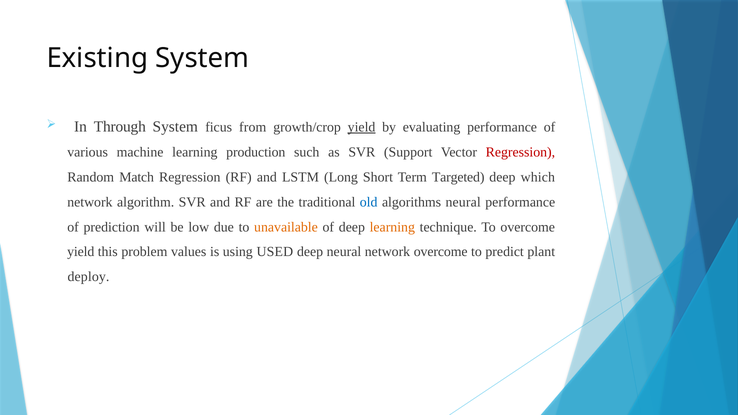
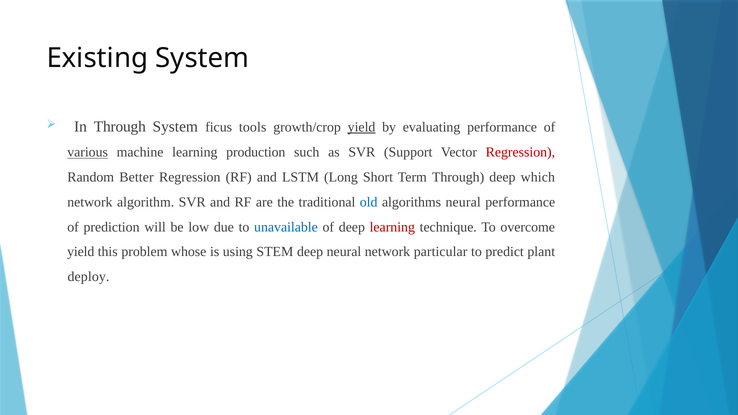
from: from -> tools
various underline: none -> present
Match: Match -> Better
Term Targeted: Targeted -> Through
unavailable colour: orange -> blue
learning at (392, 227) colour: orange -> red
values: values -> whose
USED: USED -> STEM
network overcome: overcome -> particular
